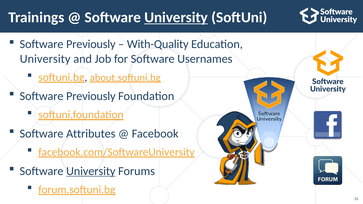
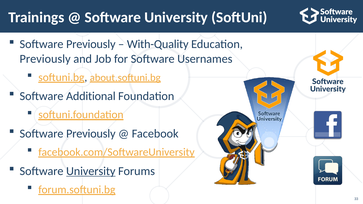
University at (176, 17) underline: present -> none
University at (45, 59): University -> Previously
Previously at (91, 96): Previously -> Additional
Attributes at (91, 134): Attributes -> Previously
